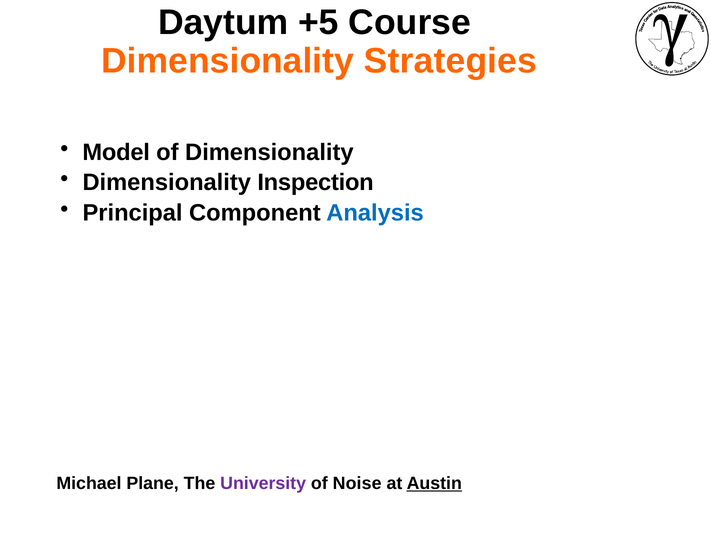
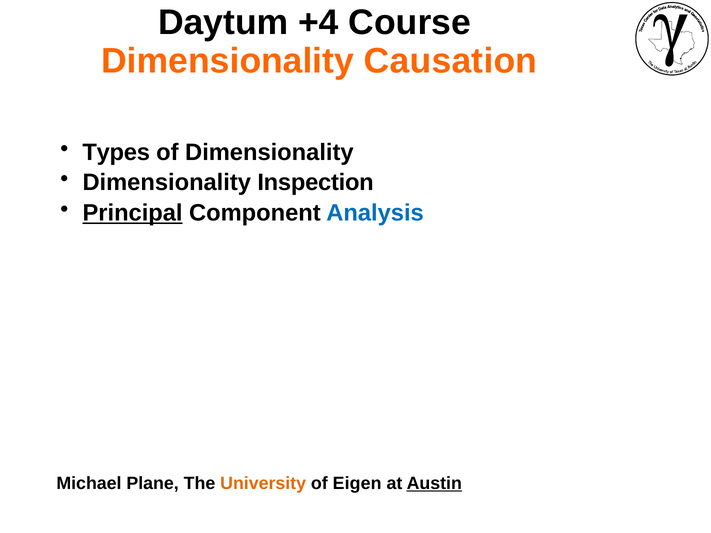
+5: +5 -> +4
Strategies: Strategies -> Causation
Model: Model -> Types
Principal underline: none -> present
University colour: purple -> orange
Noise: Noise -> Eigen
